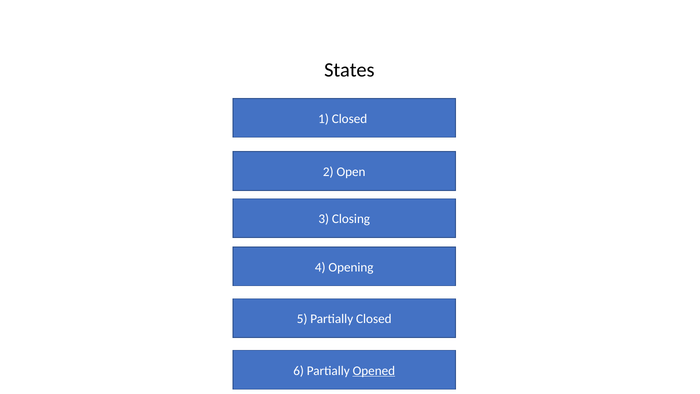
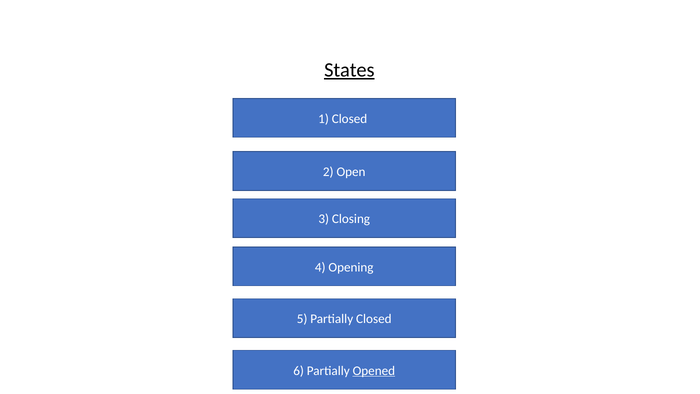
States underline: none -> present
